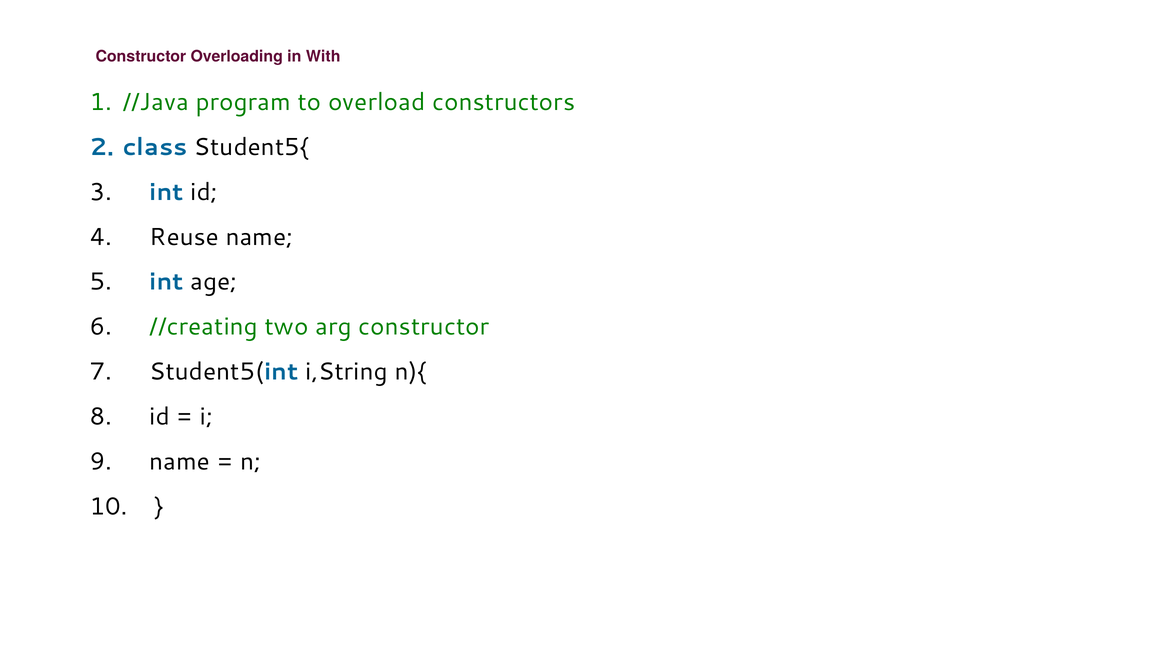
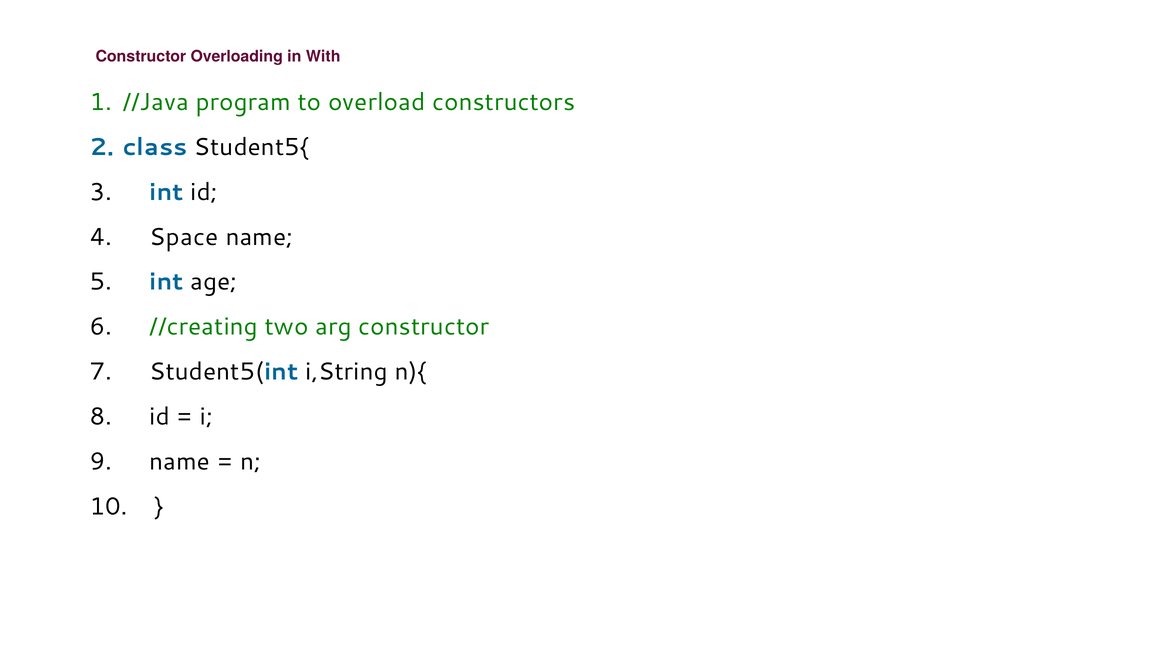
Reuse: Reuse -> Space
